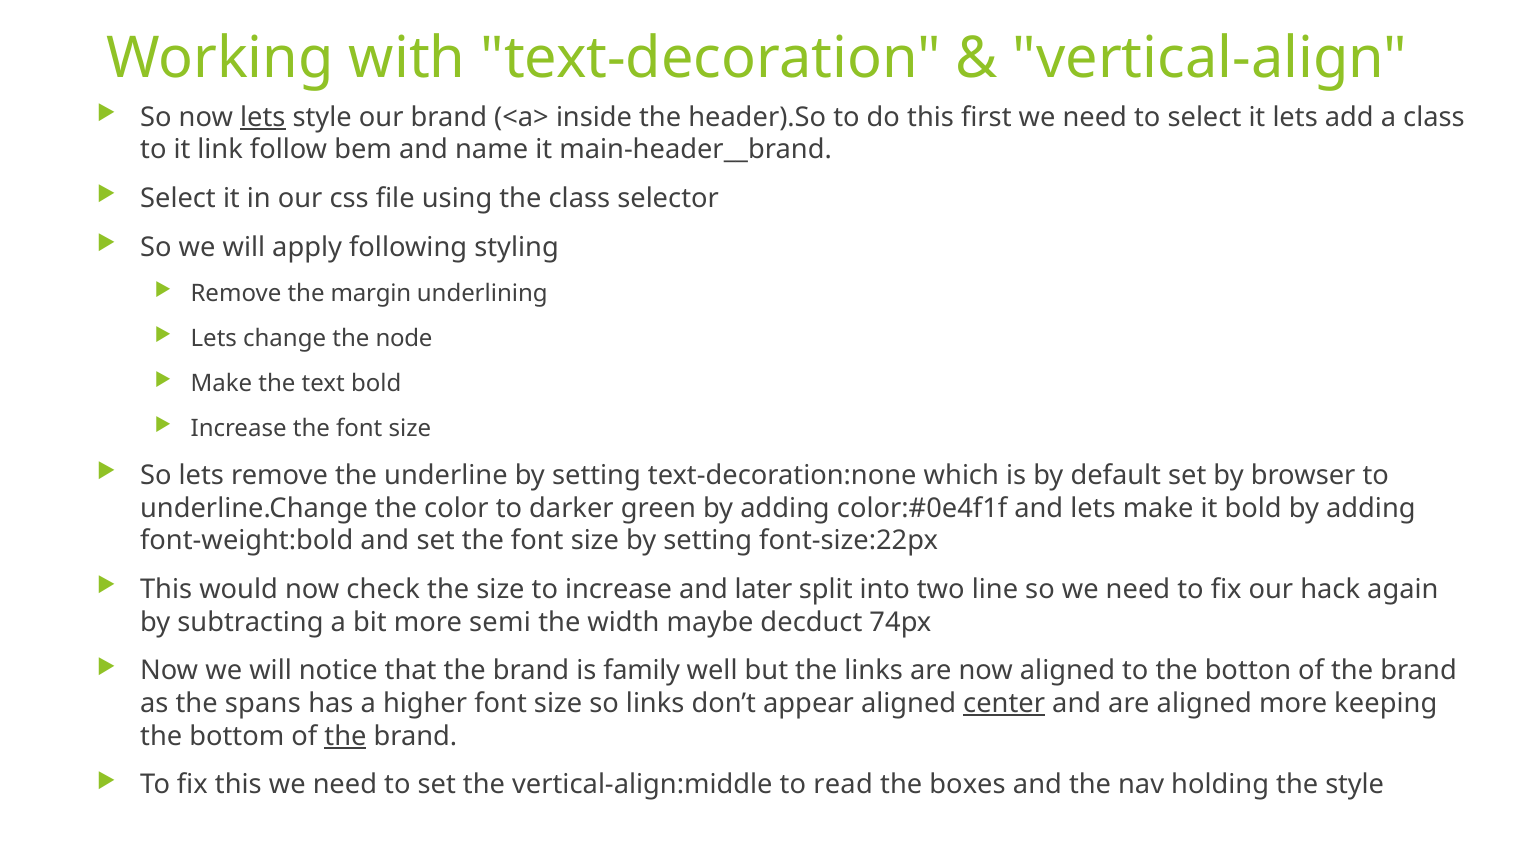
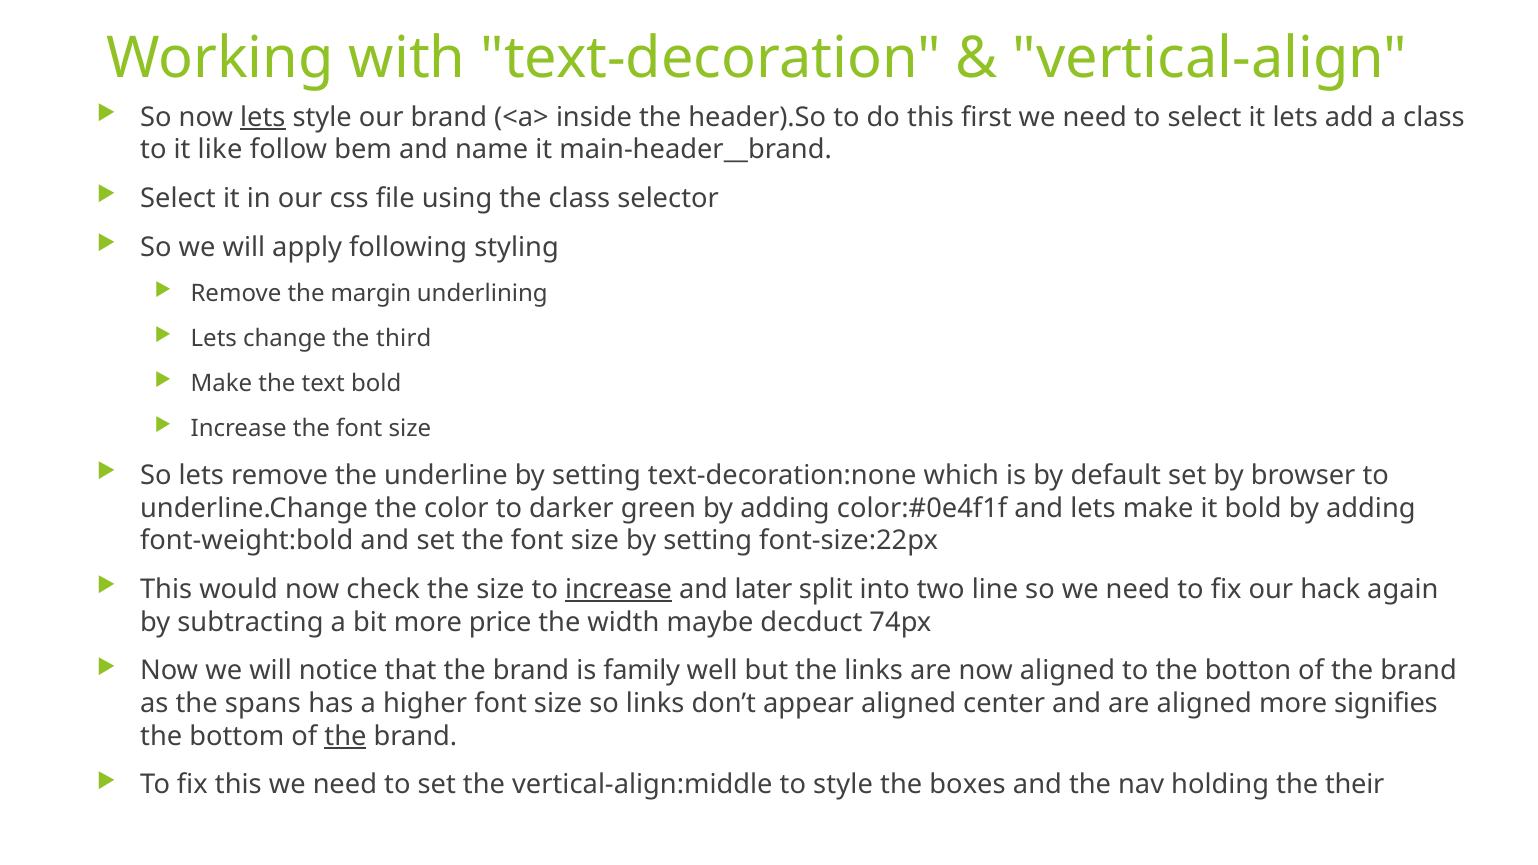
link: link -> like
node: node -> third
increase at (619, 590) underline: none -> present
semi: semi -> price
center underline: present -> none
keeping: keeping -> signifies
to read: read -> style
the style: style -> their
